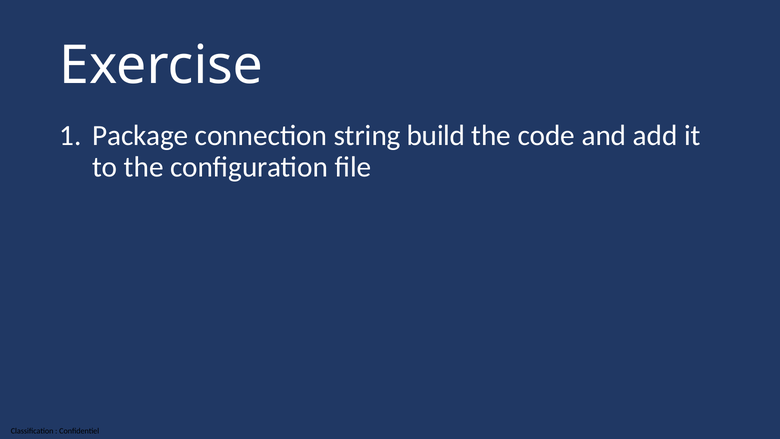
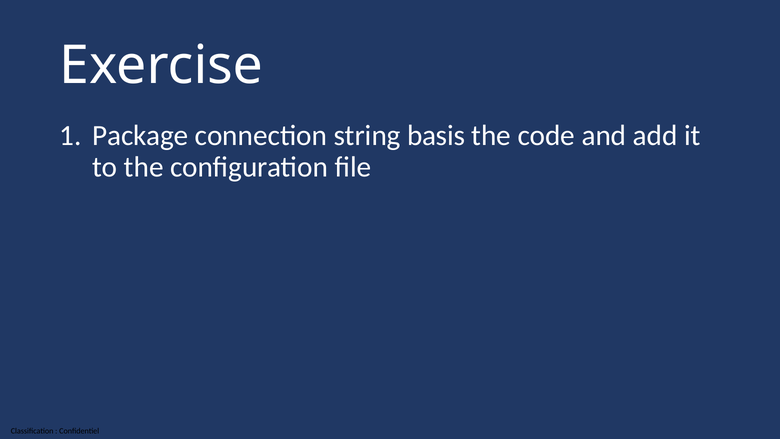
build: build -> basis
